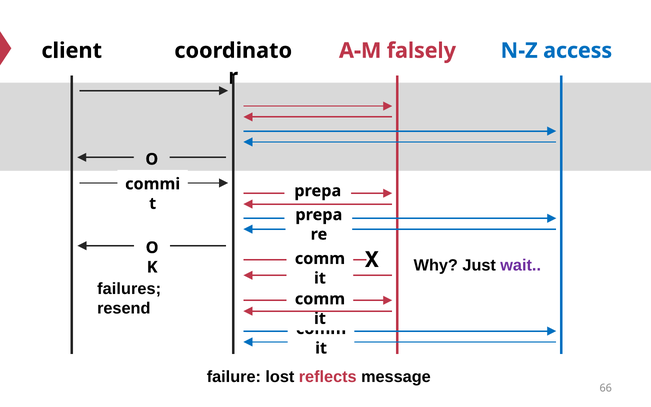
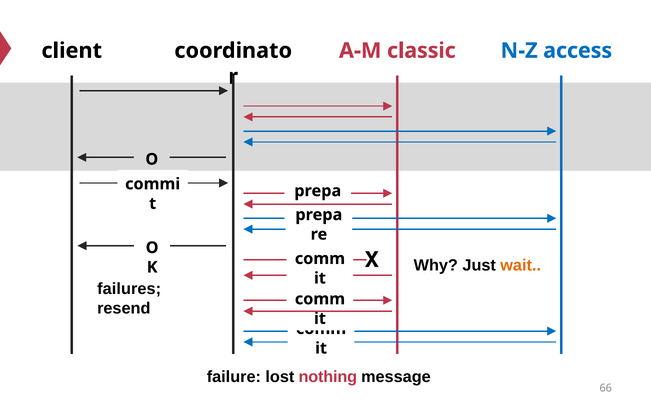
falsely: falsely -> classic
wait colour: purple -> orange
reflects: reflects -> nothing
